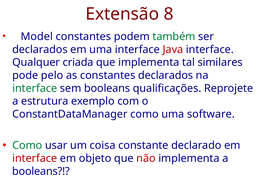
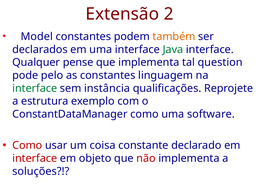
8: 8 -> 2
também colour: green -> orange
Java colour: red -> green
criada: criada -> pense
similares: similares -> question
constantes declarados: declarados -> linguagem
sem booleans: booleans -> instância
Como at (27, 146) colour: green -> red
booleans at (41, 172): booleans -> soluções
